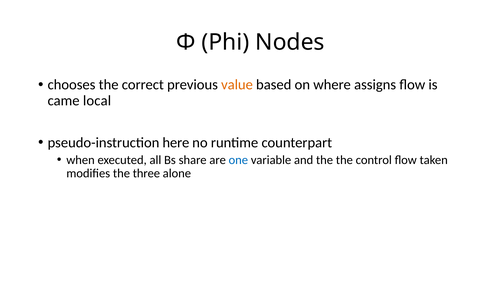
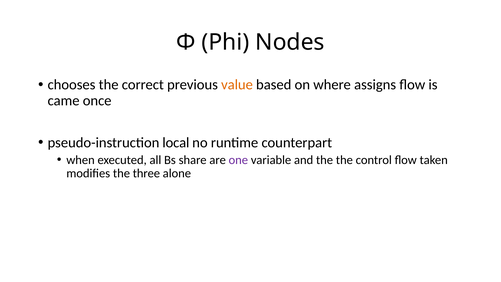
local: local -> once
here: here -> local
one colour: blue -> purple
